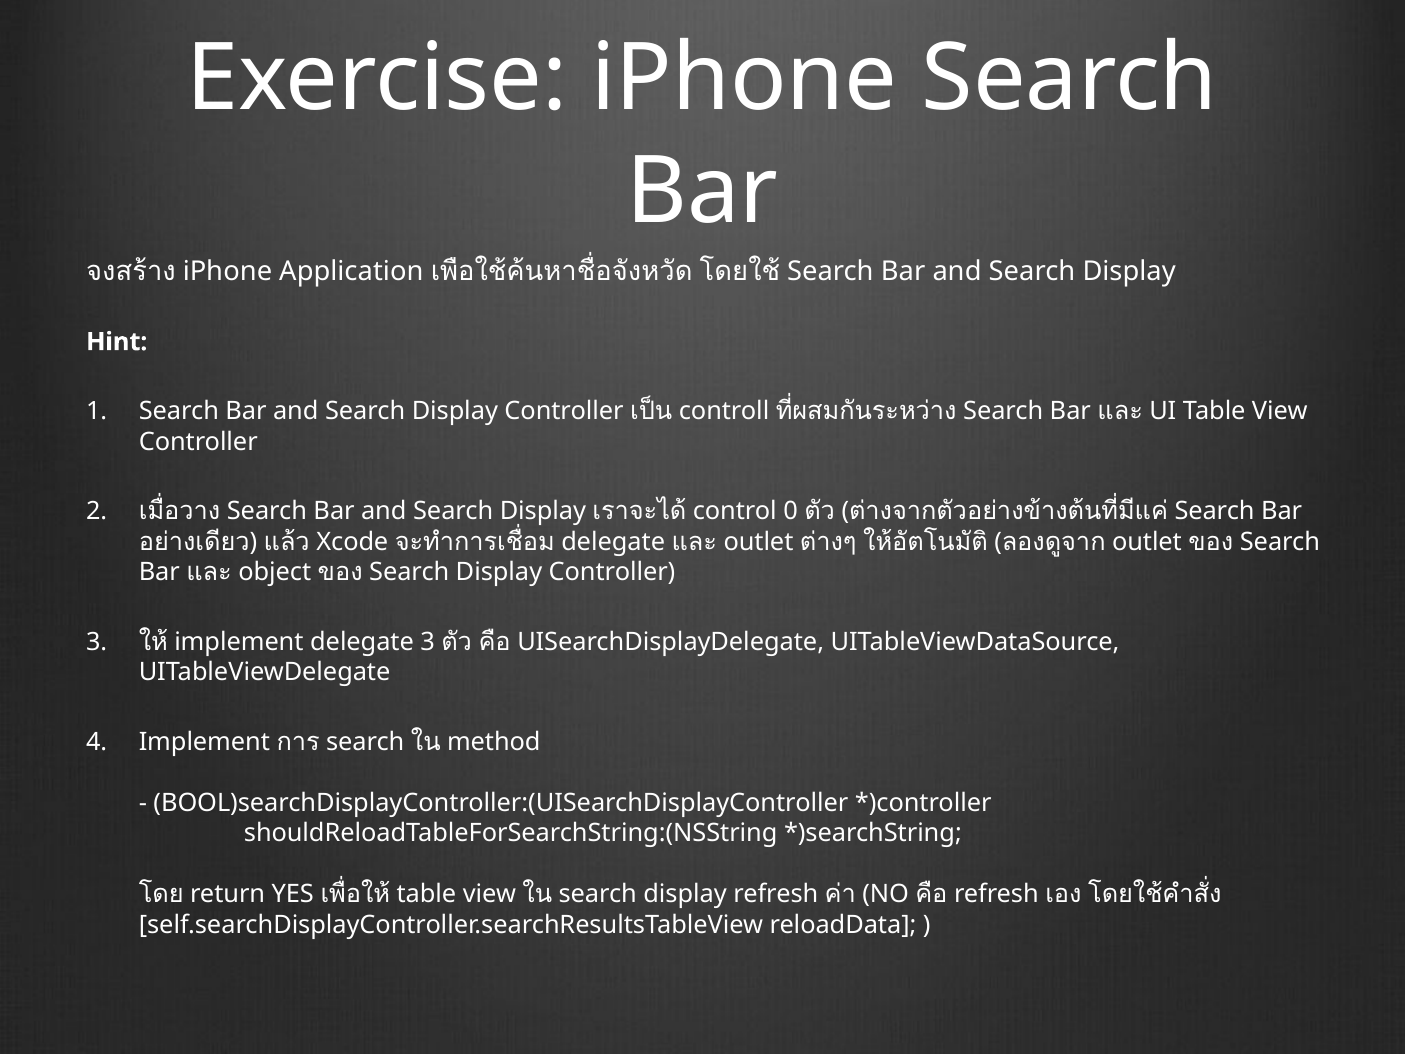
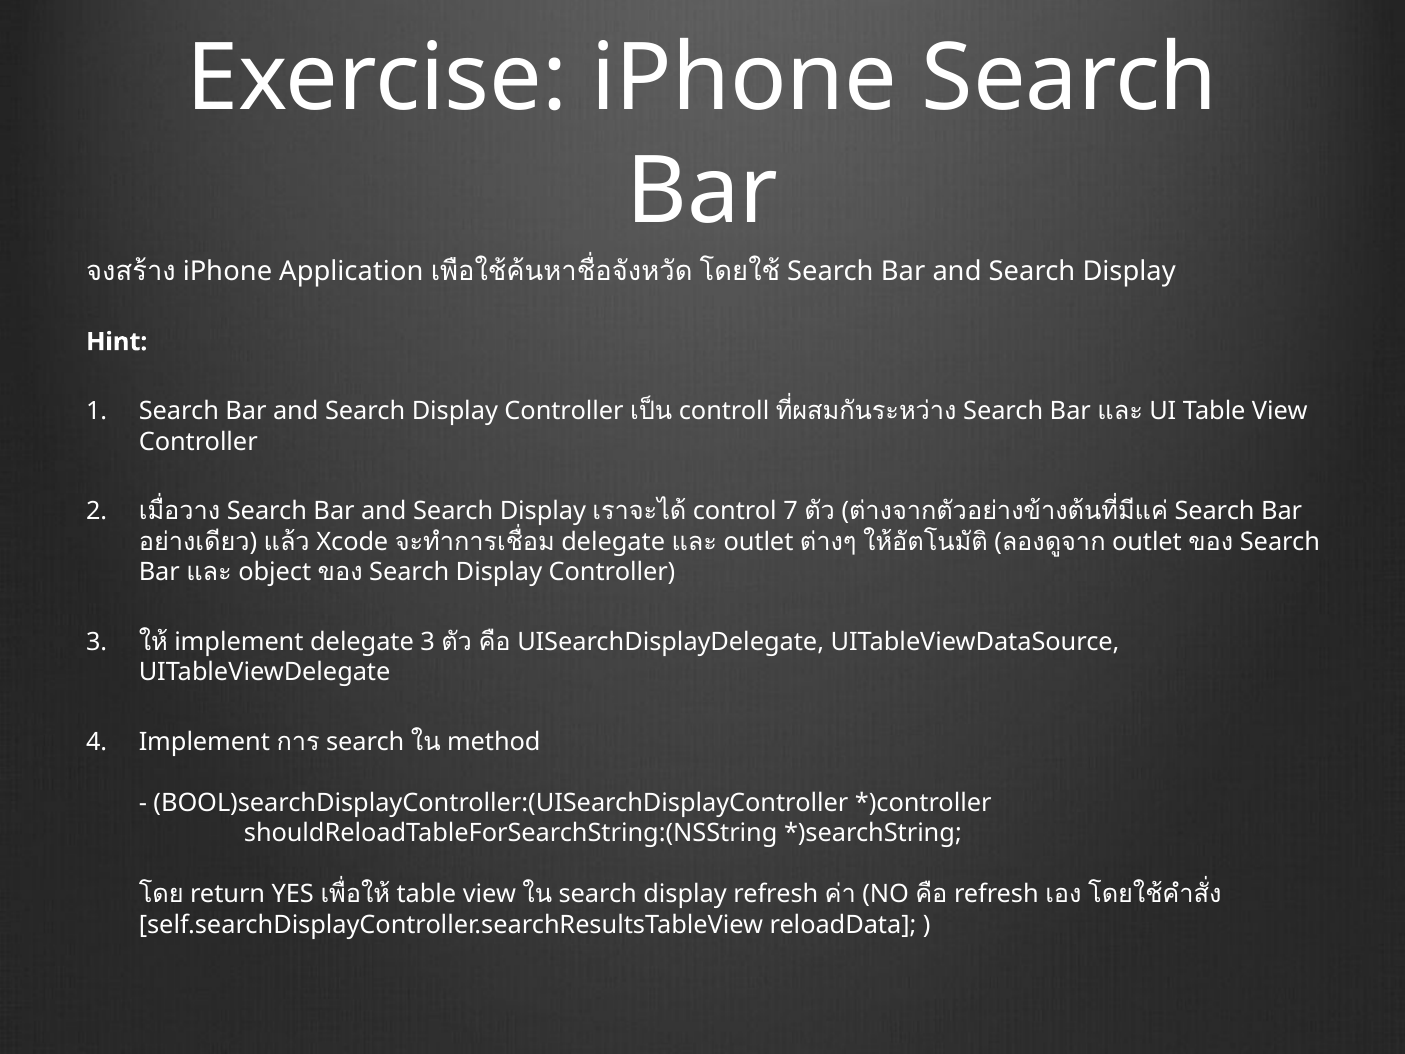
0: 0 -> 7
